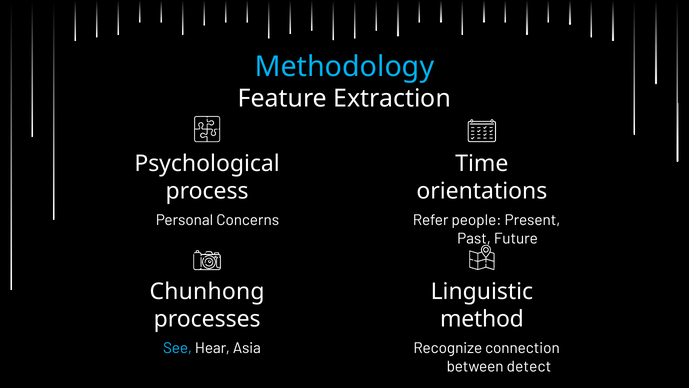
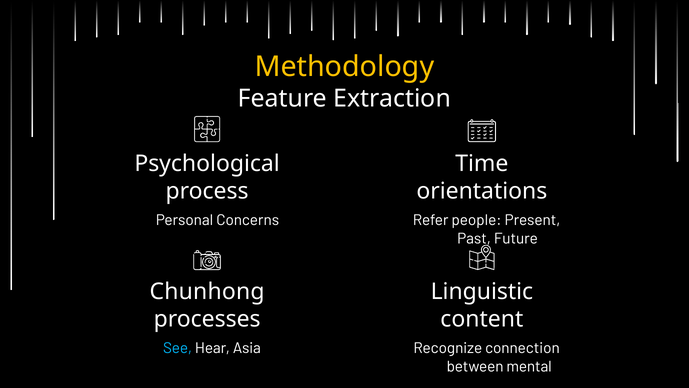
Methodology colour: light blue -> yellow
method: method -> content
detect: detect -> mental
